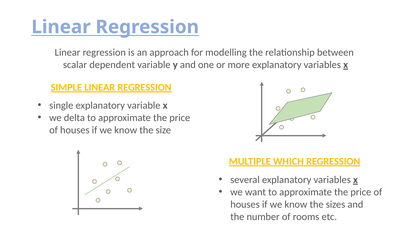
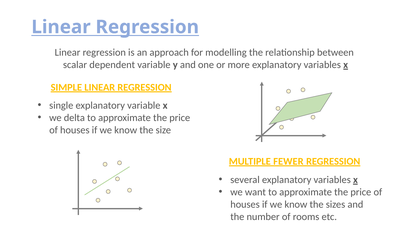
WHICH: WHICH -> FEWER
